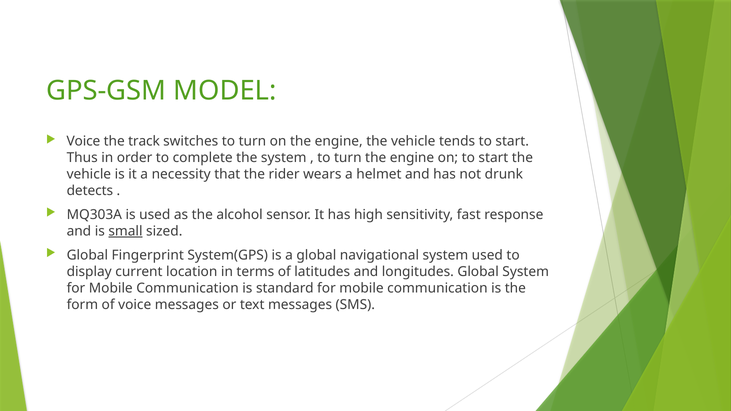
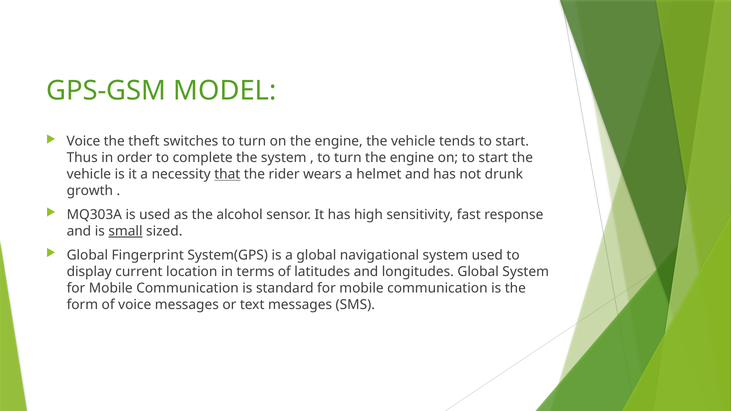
track: track -> theft
that underline: none -> present
detects: detects -> growth
